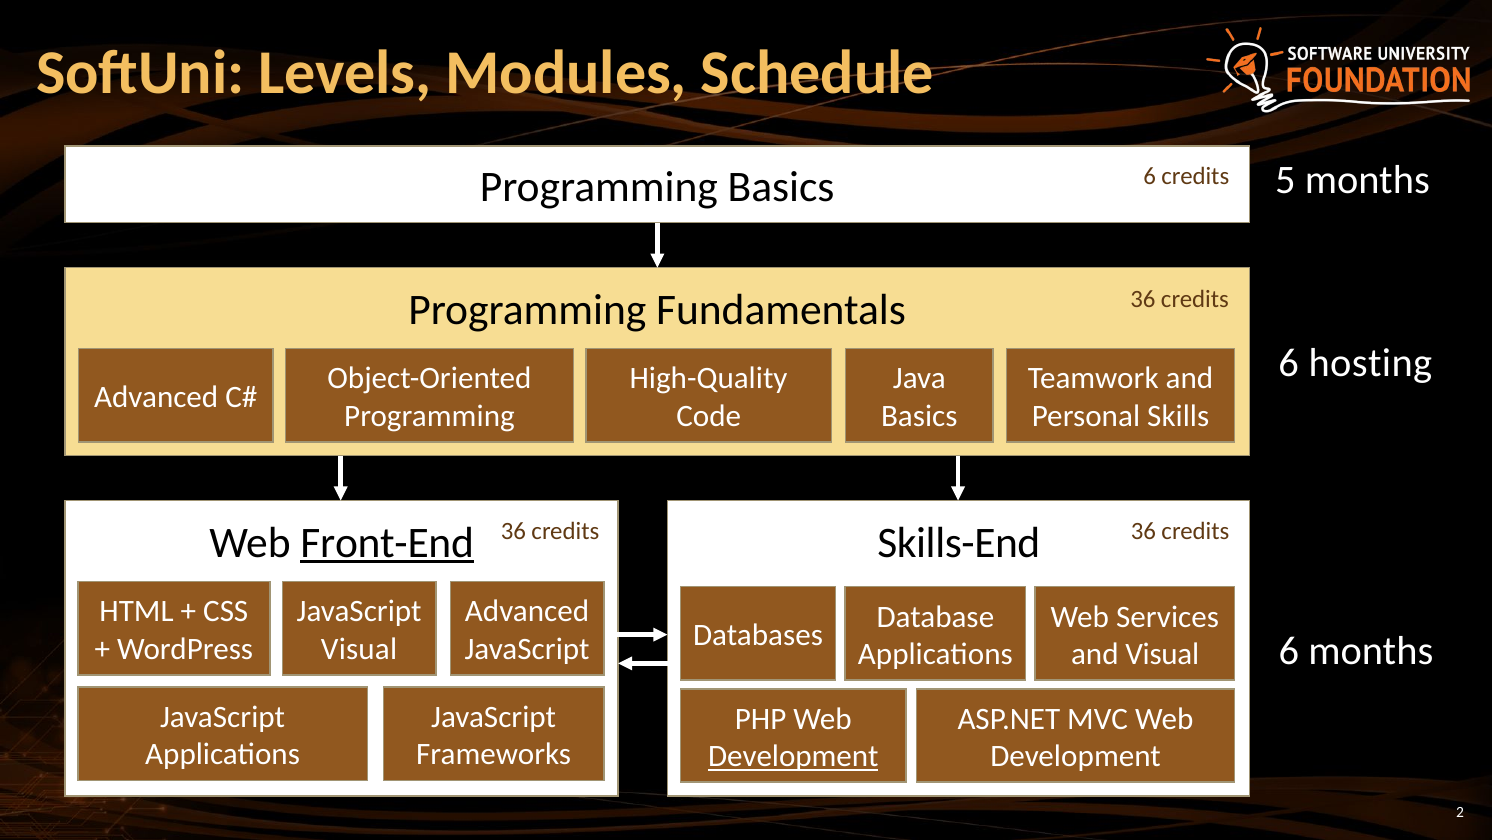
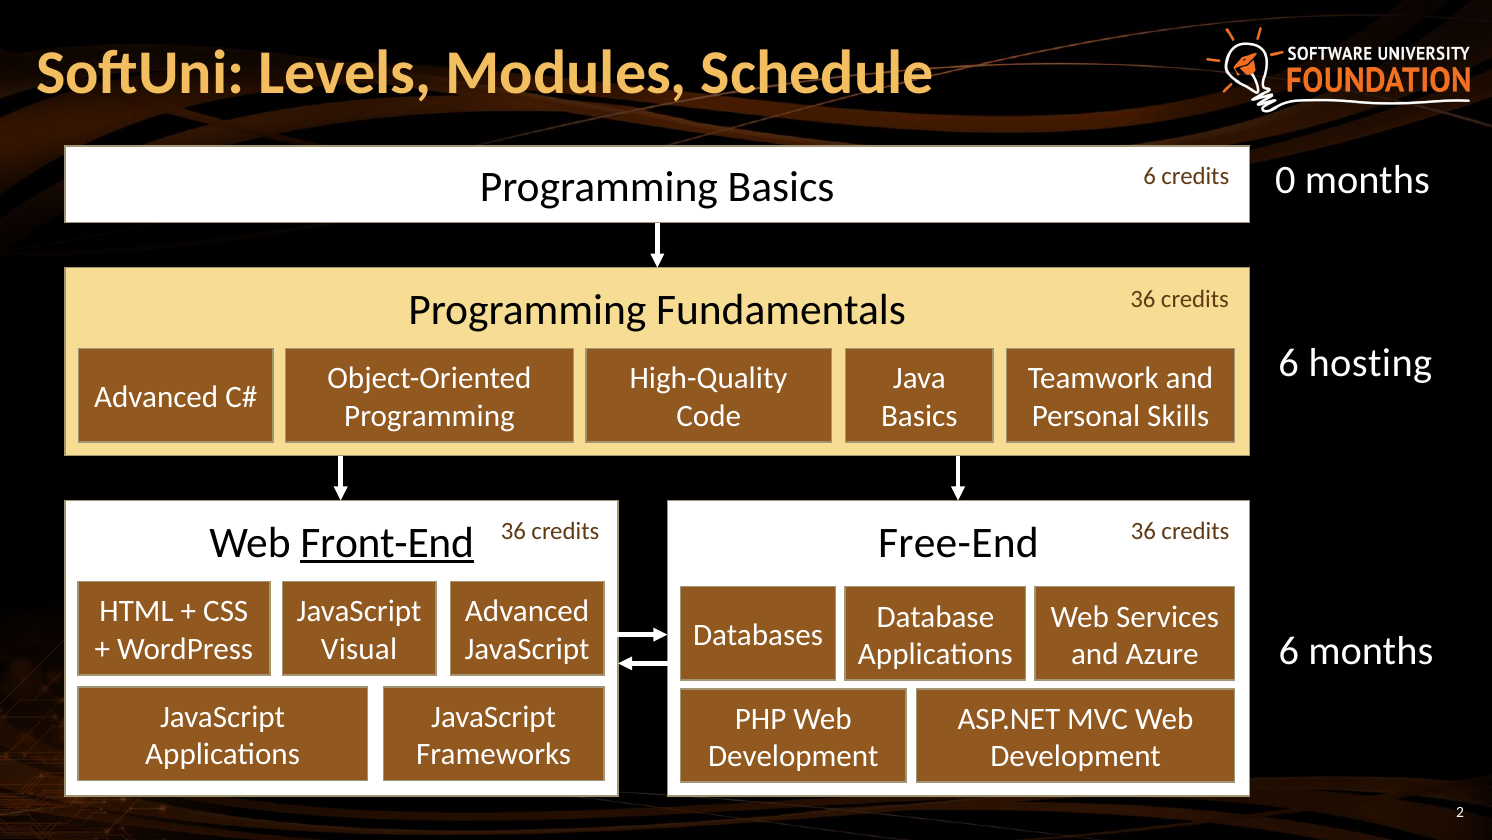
5: 5 -> 0
Skills-End: Skills-End -> Free-End
and Visual: Visual -> Azure
Development at (793, 756) underline: present -> none
